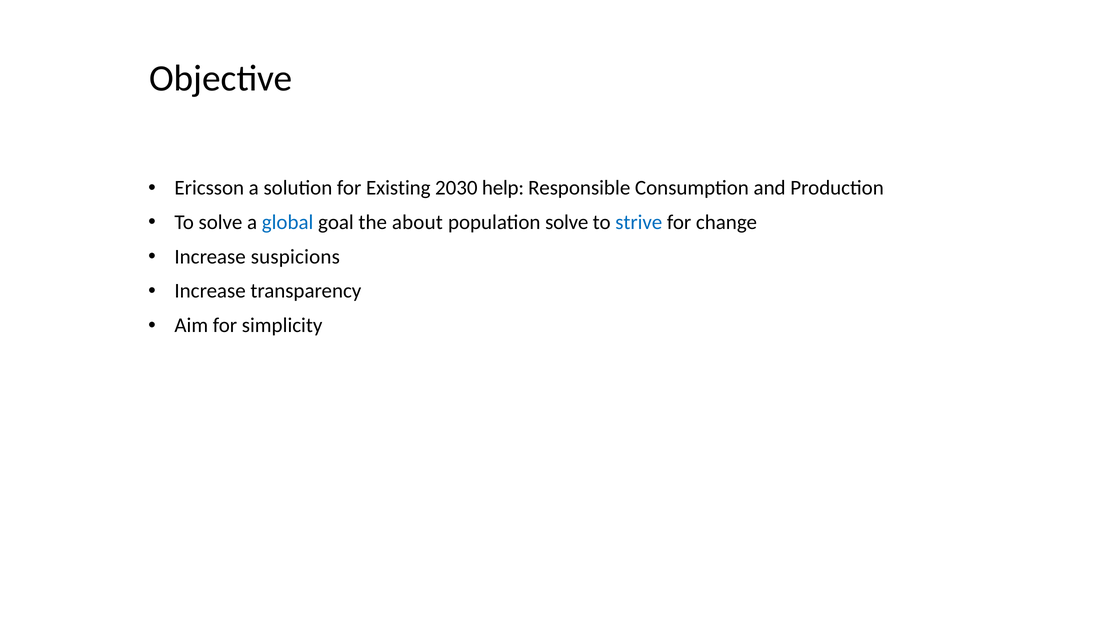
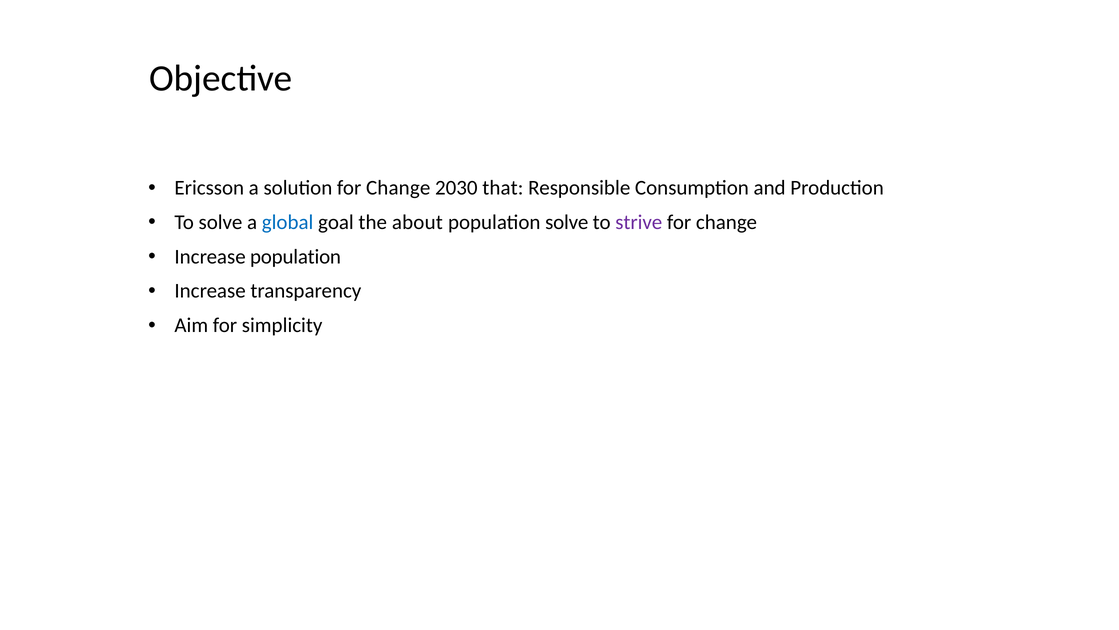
solution for Existing: Existing -> Change
help: help -> that
strive colour: blue -> purple
Increase suspicions: suspicions -> population
